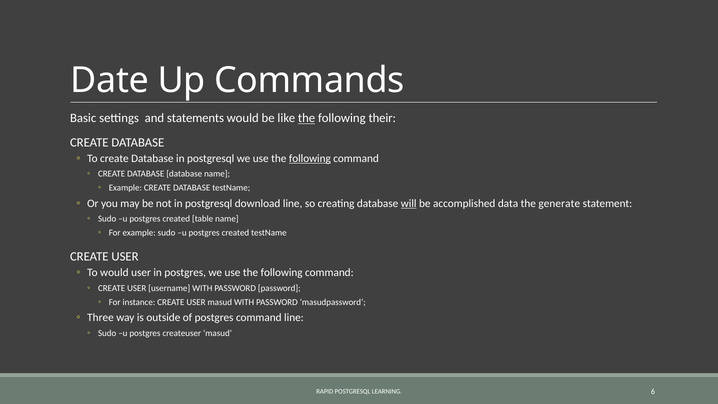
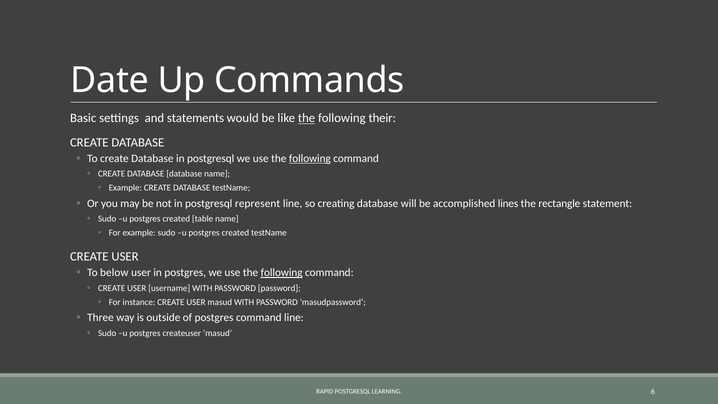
download: download -> represent
will underline: present -> none
data: data -> lines
generate: generate -> rectangle
To would: would -> below
following at (282, 273) underline: none -> present
